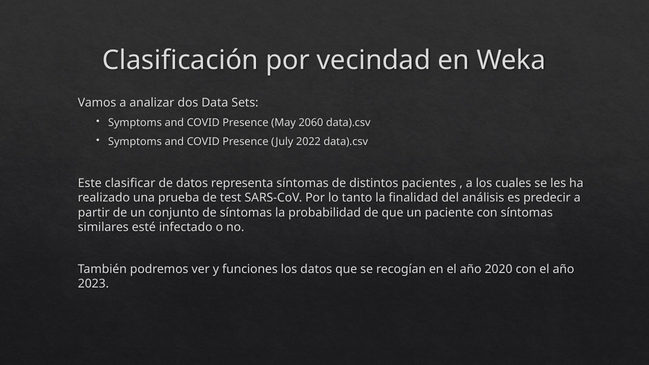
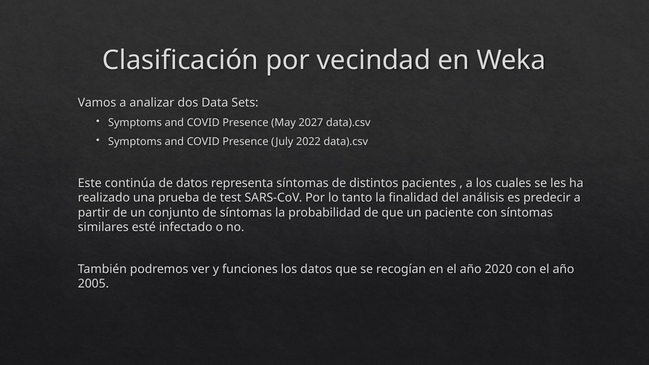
2060: 2060 -> 2027
clasificar: clasificar -> continúa
2023: 2023 -> 2005
